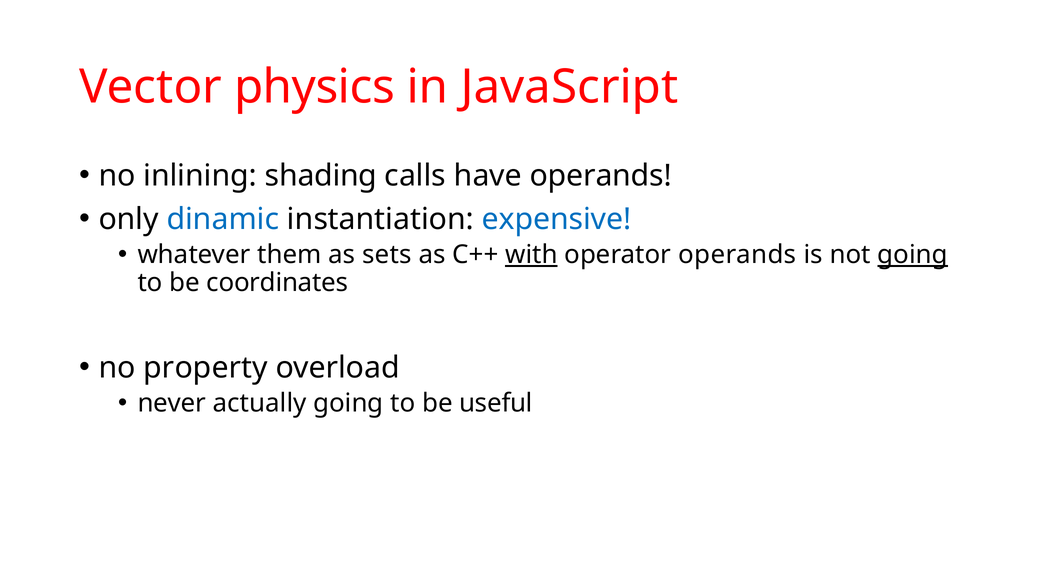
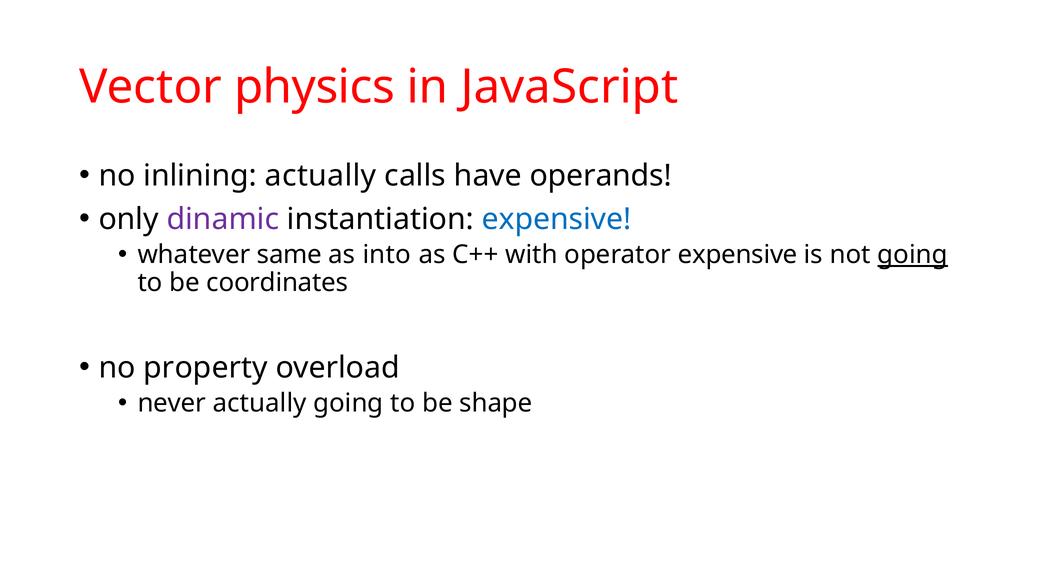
inlining shading: shading -> actually
dinamic colour: blue -> purple
them: them -> same
sets: sets -> into
with underline: present -> none
operator operands: operands -> expensive
useful: useful -> shape
